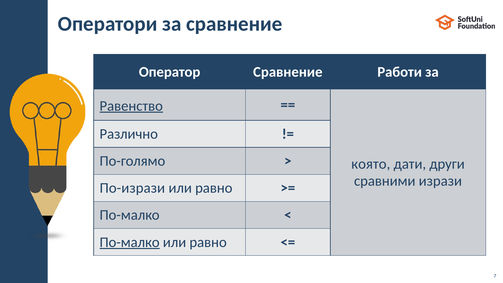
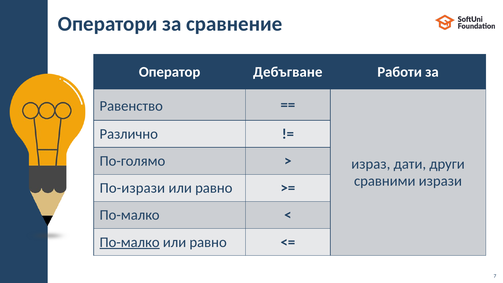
Оператор Сравнение: Сравнение -> Дебъгване
Равенство underline: present -> none
която: която -> израз
